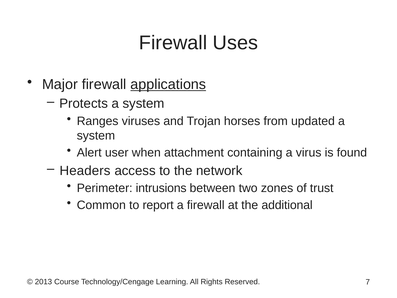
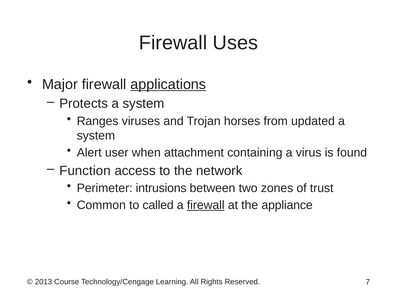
Headers: Headers -> Function
report: report -> called
firewall at (206, 205) underline: none -> present
additional: additional -> appliance
